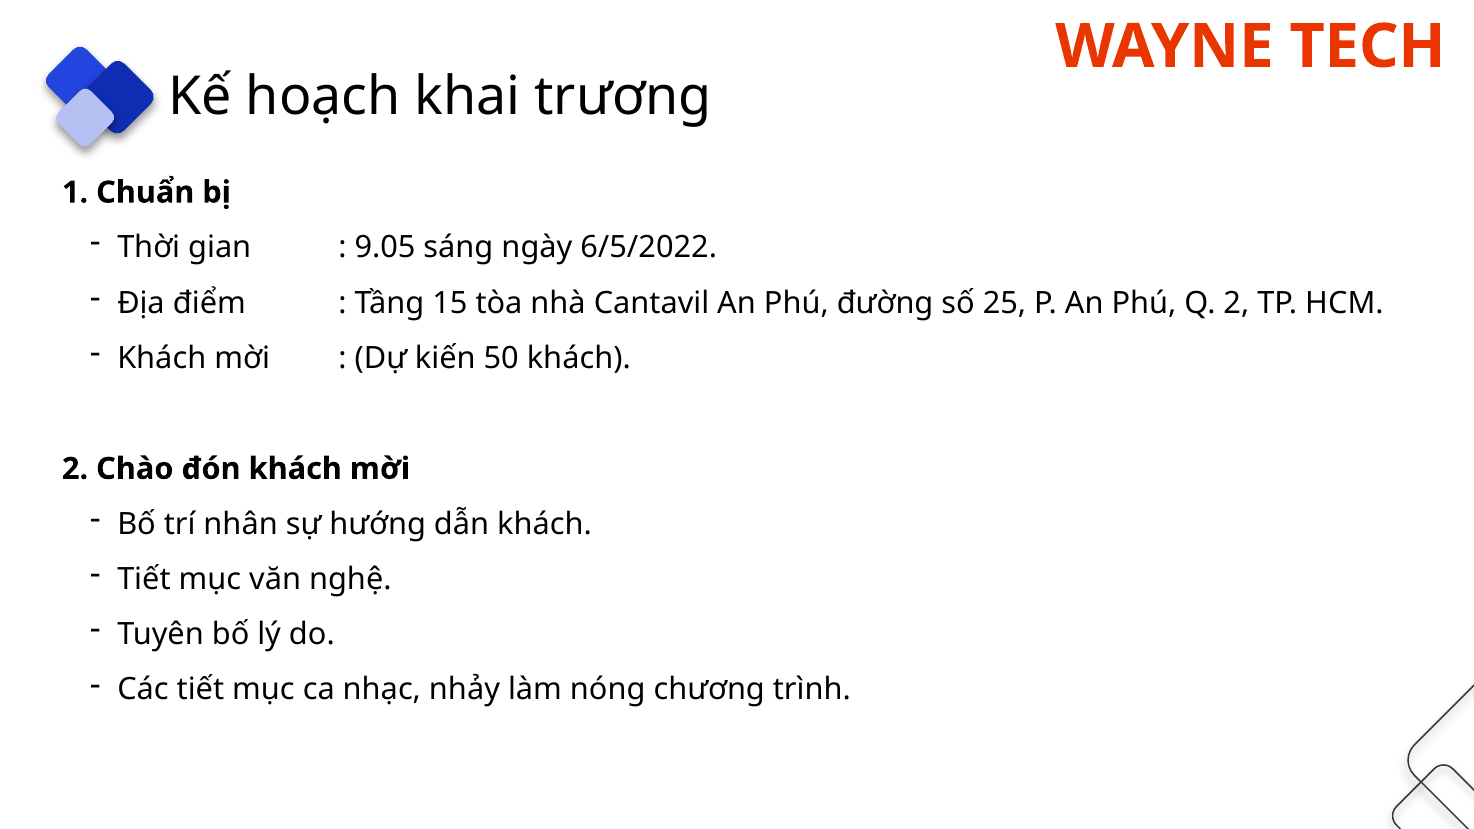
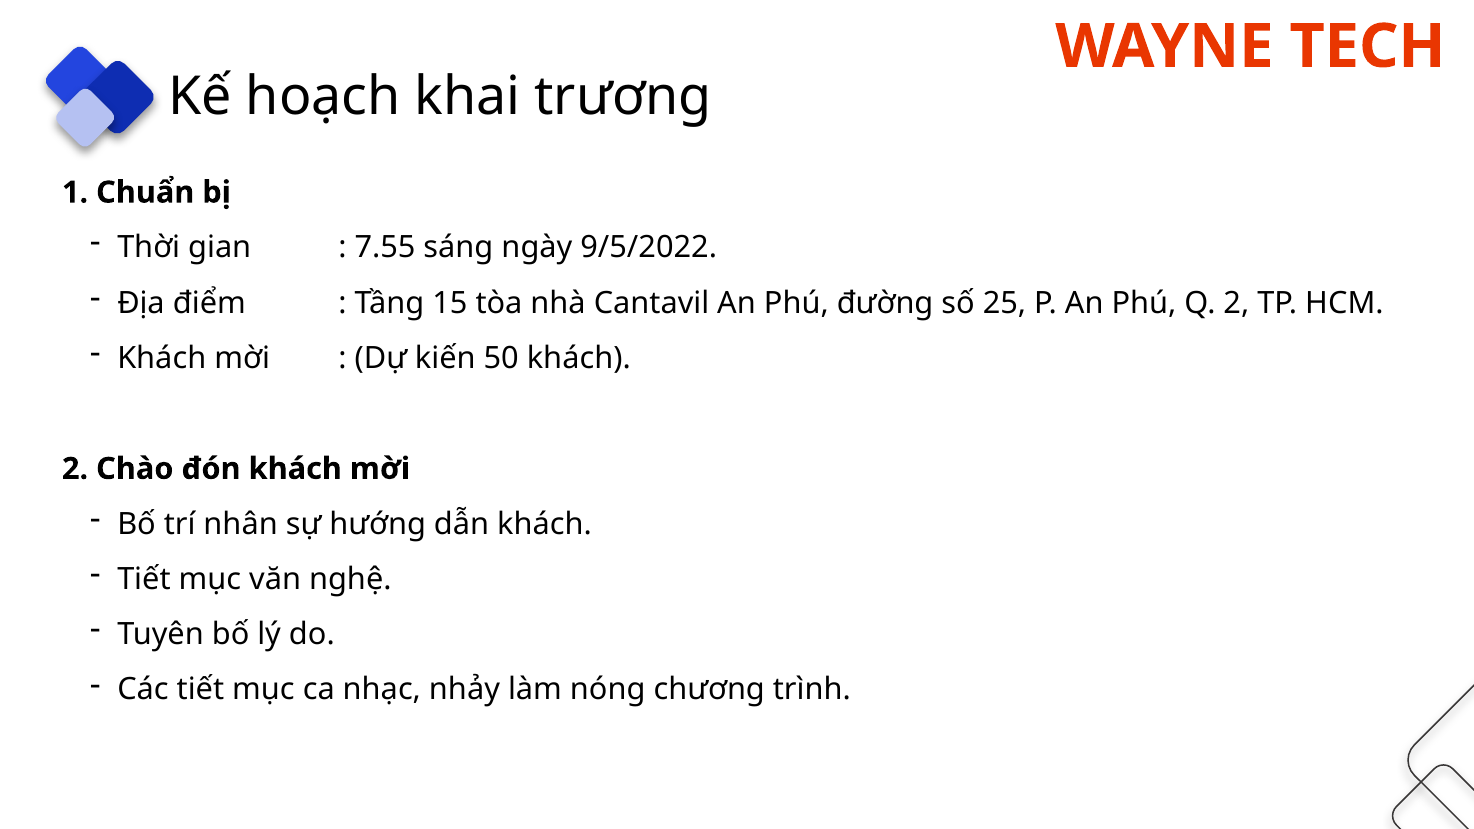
9.05: 9.05 -> 7.55
6/5/2022: 6/5/2022 -> 9/5/2022
